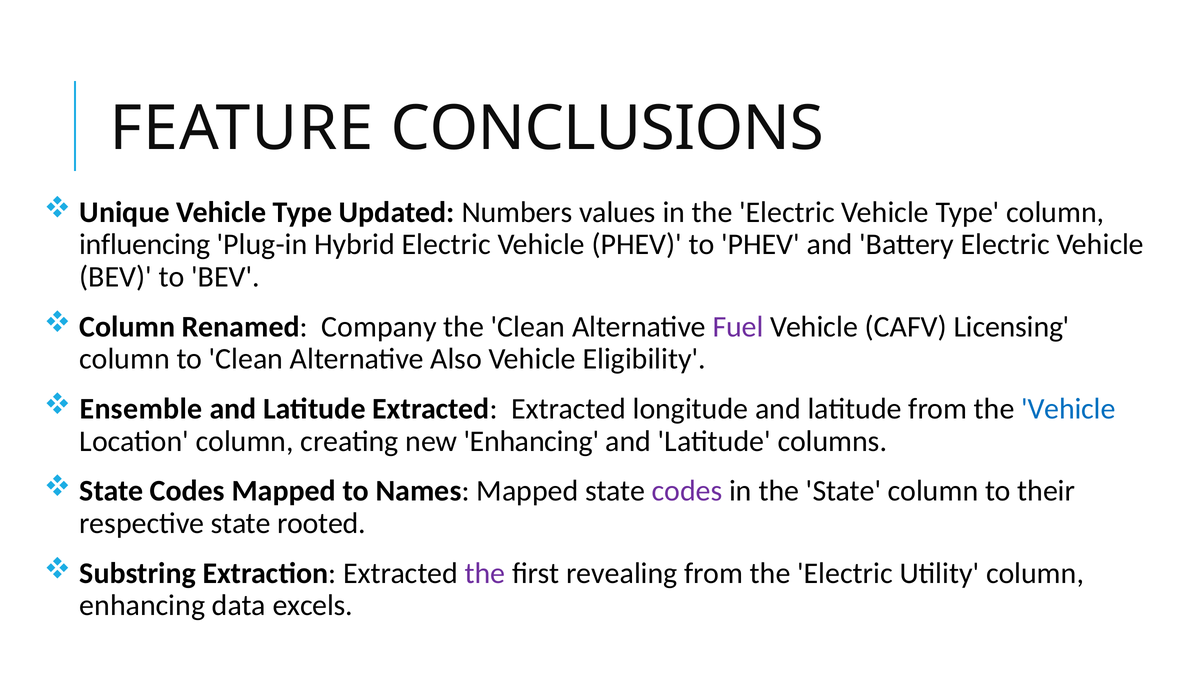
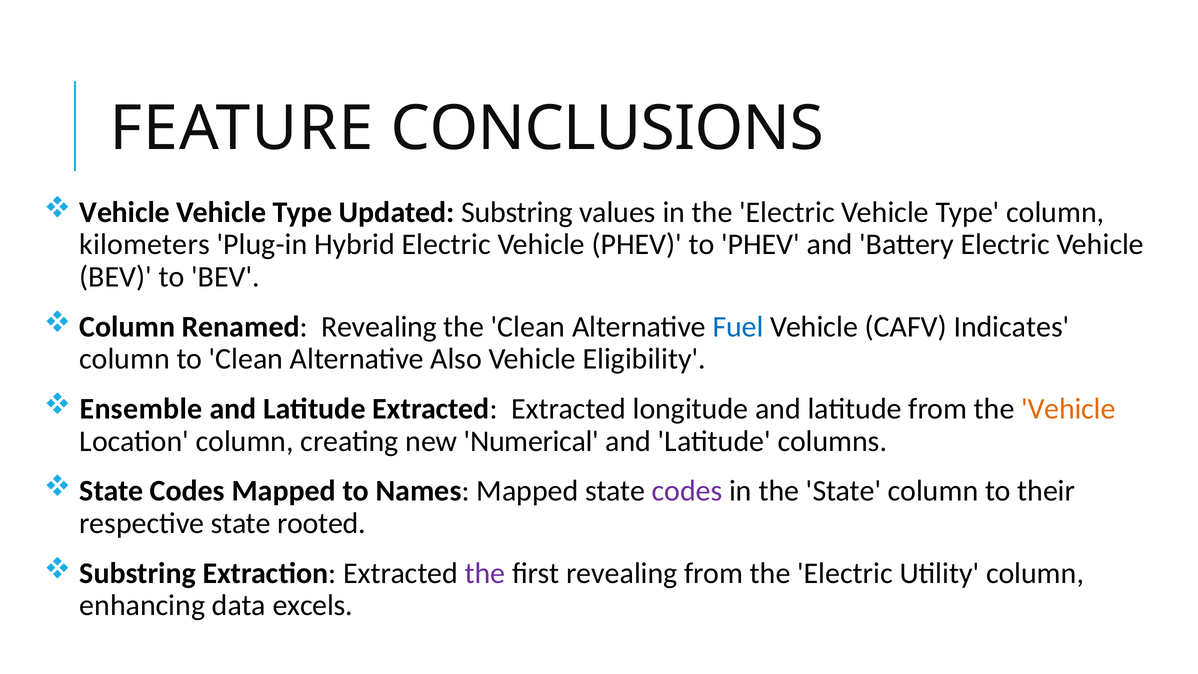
Unique at (125, 212): Unique -> Vehicle
Updated Numbers: Numbers -> Substring
influencing: influencing -> kilometers
Renamed Company: Company -> Revealing
Fuel colour: purple -> blue
Licensing: Licensing -> Indicates
Vehicle at (1068, 409) colour: blue -> orange
new Enhancing: Enhancing -> Numerical
